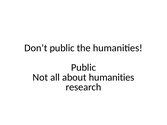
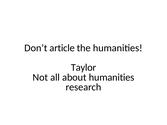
Don’t public: public -> article
Public at (84, 68): Public -> Taylor
